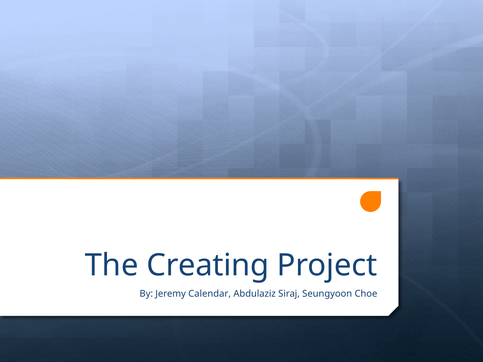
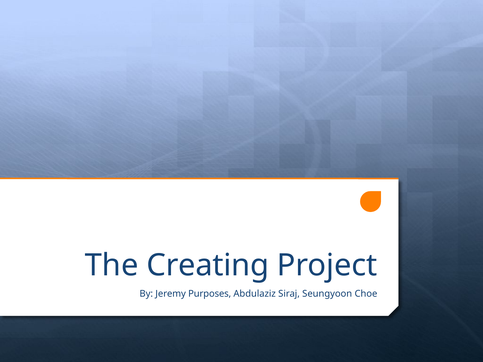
Calendar: Calendar -> Purposes
